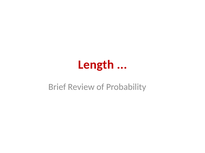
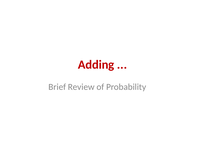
Length: Length -> Adding
